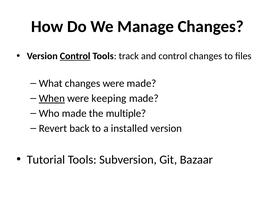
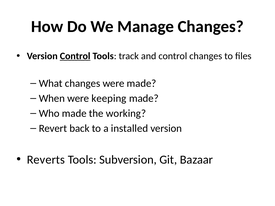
When underline: present -> none
multiple: multiple -> working
Tutorial: Tutorial -> Reverts
